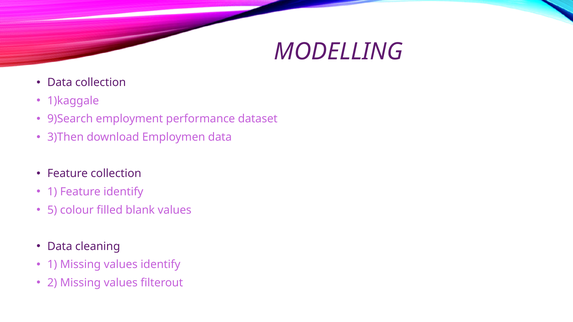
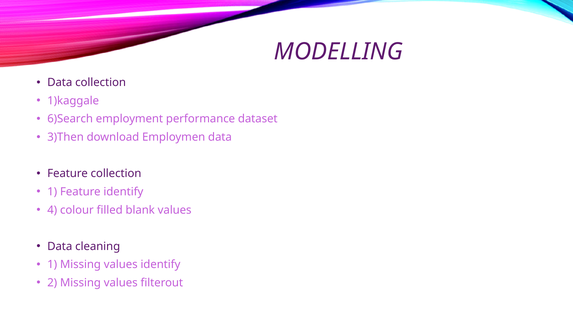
9)Search: 9)Search -> 6)Search
5: 5 -> 4
